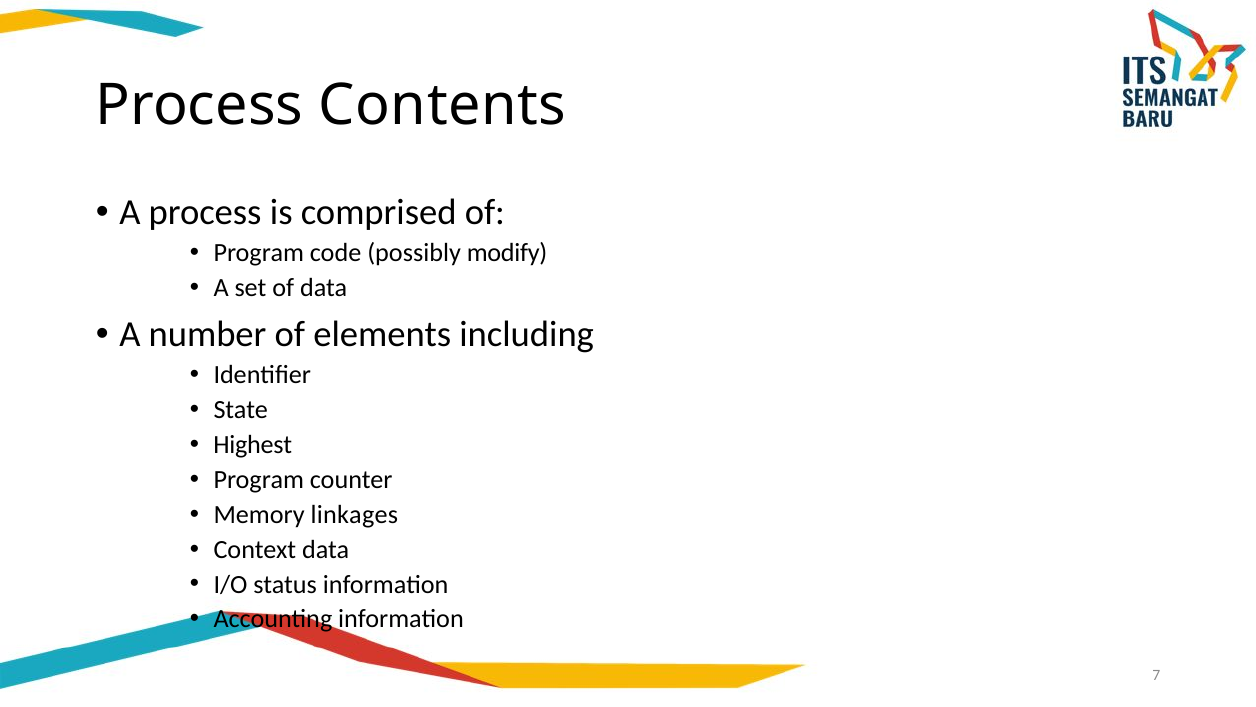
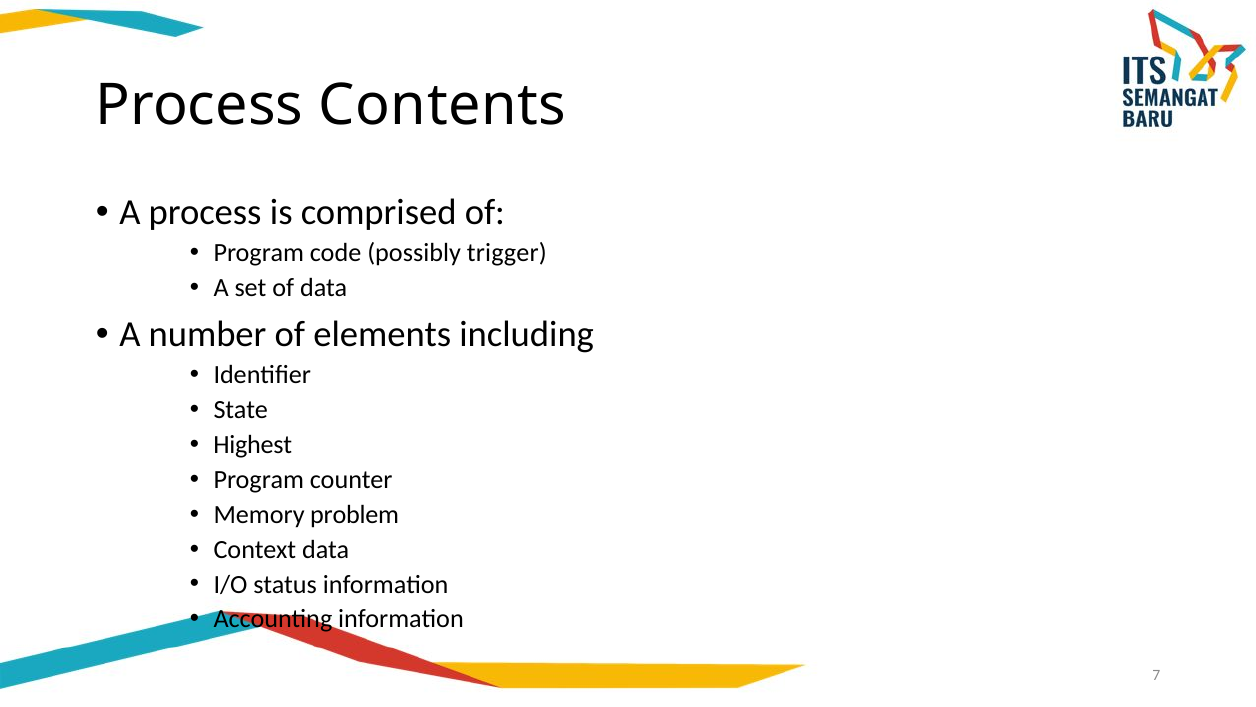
modify: modify -> trigger
linkages: linkages -> problem
